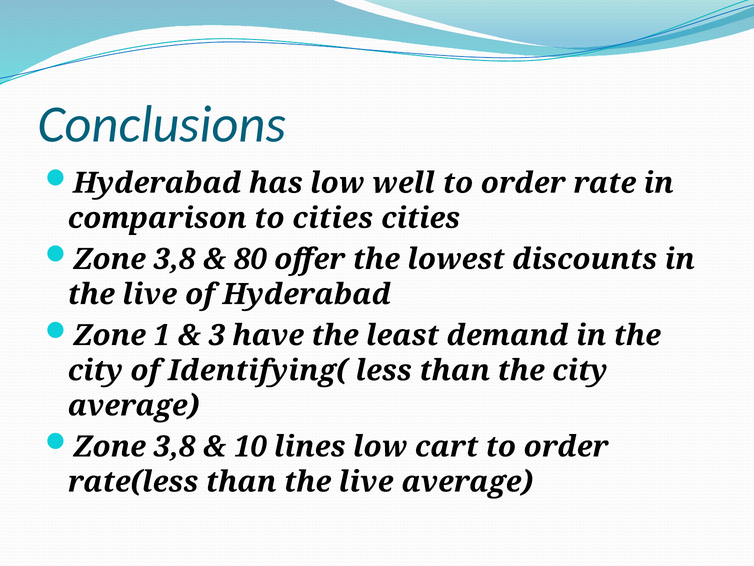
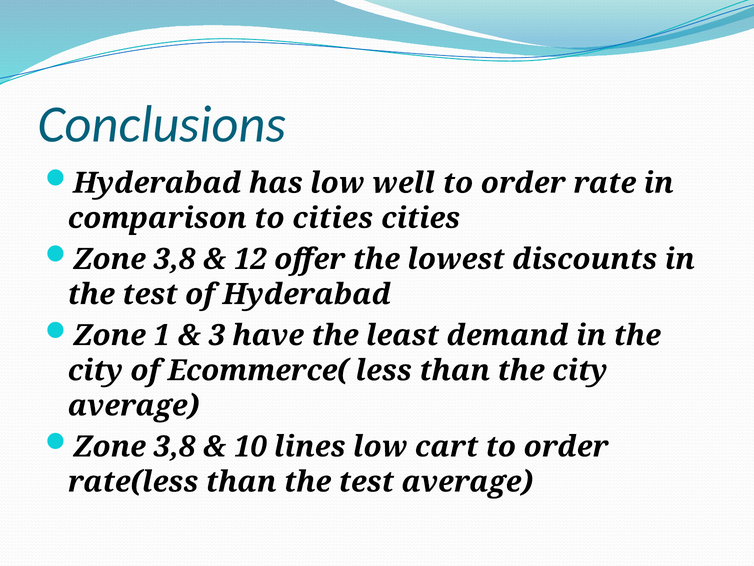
80: 80 -> 12
live at (150, 294): live -> test
Identifying(: Identifying( -> Ecommerce(
than the live: live -> test
